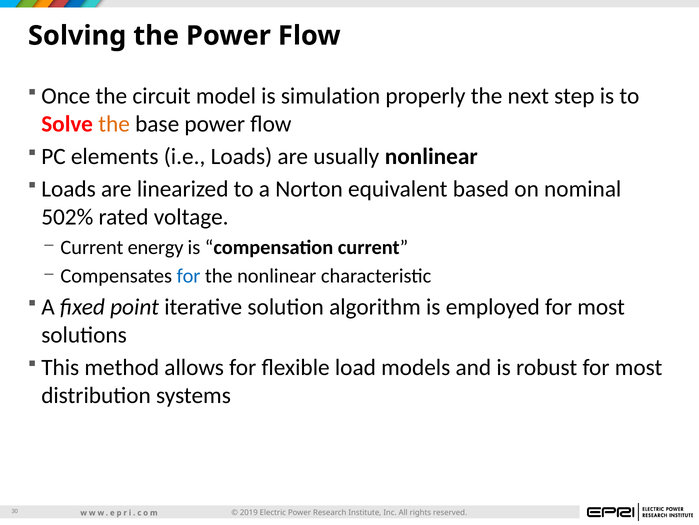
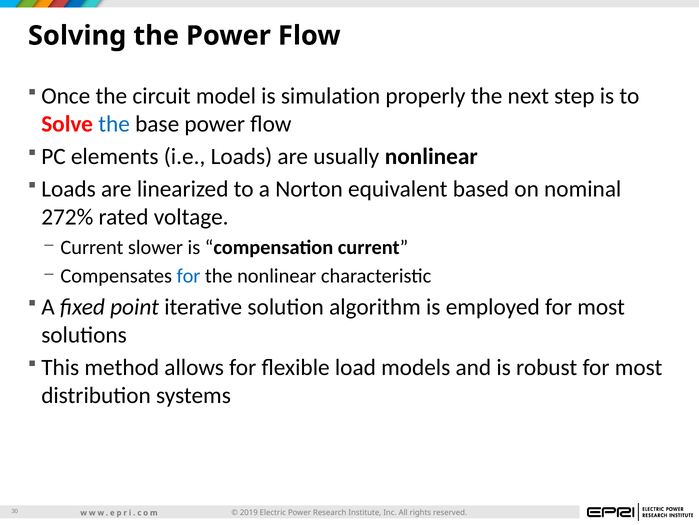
the at (114, 124) colour: orange -> blue
502%: 502% -> 272%
energy: energy -> slower
